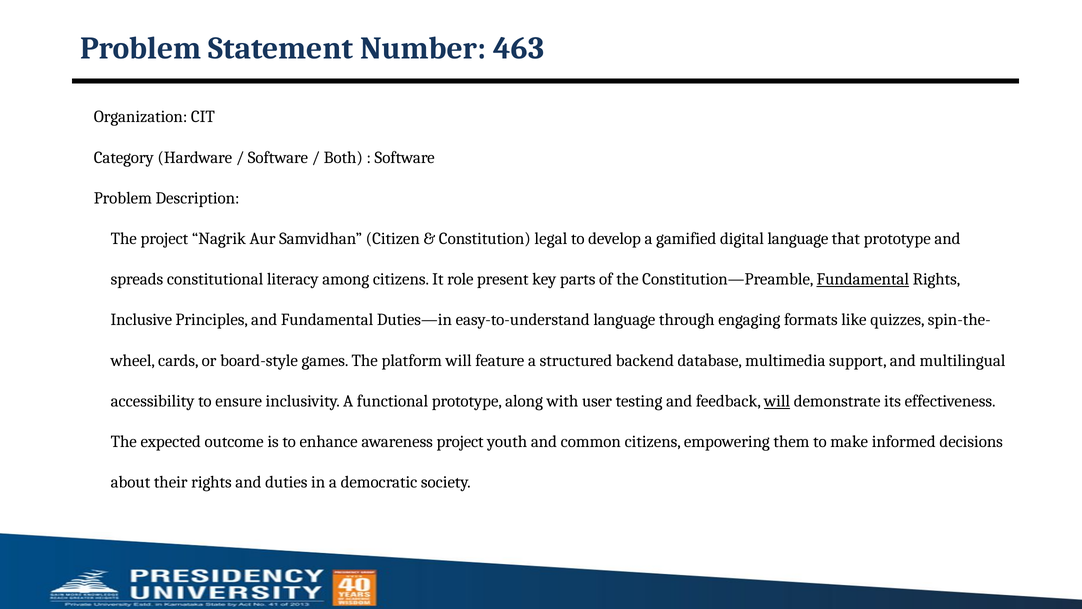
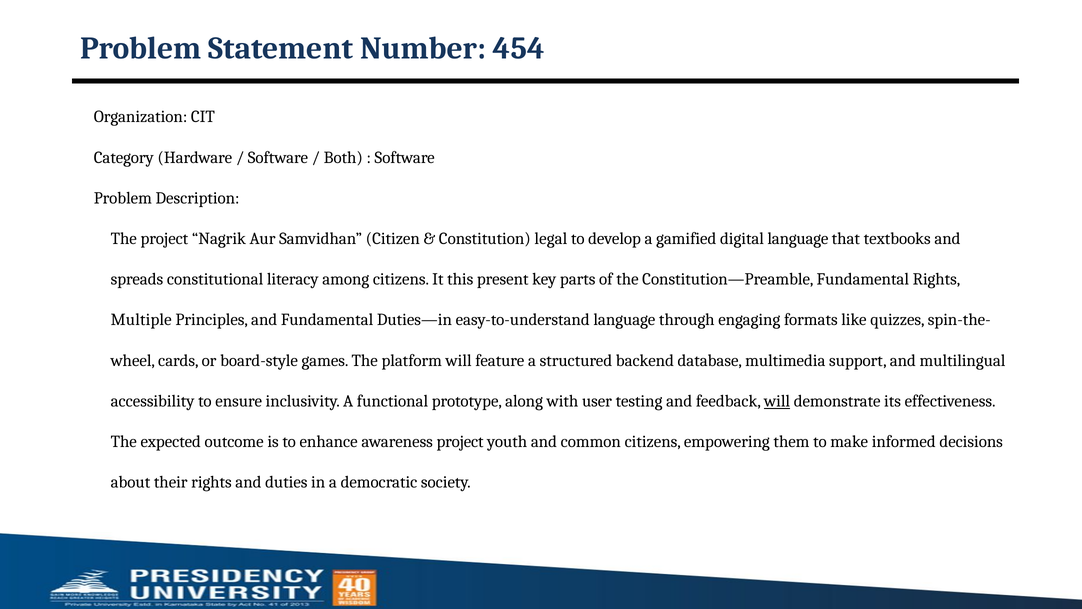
463: 463 -> 454
that prototype: prototype -> textbooks
role: role -> this
Fundamental at (863, 279) underline: present -> none
Inclusive: Inclusive -> Multiple
